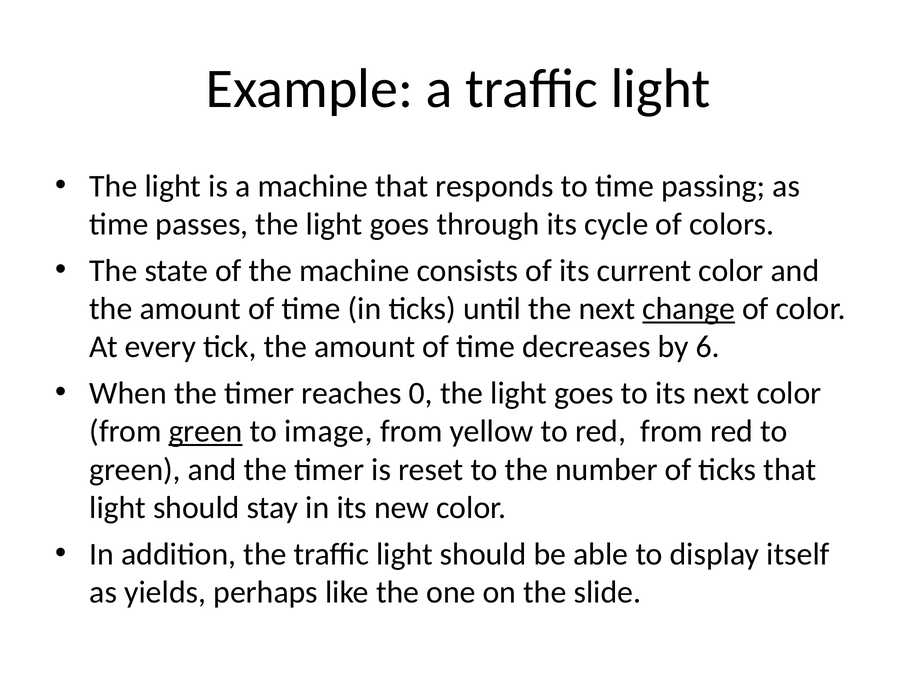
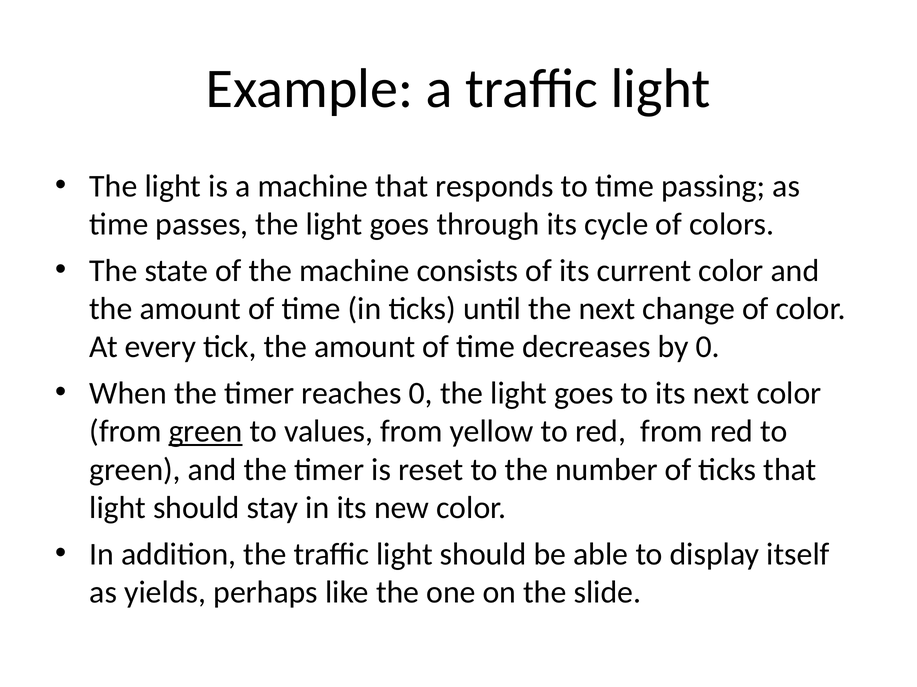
change underline: present -> none
by 6: 6 -> 0
image: image -> values
